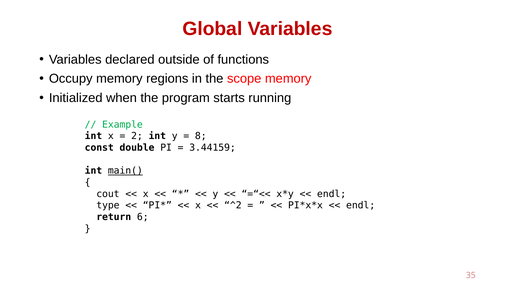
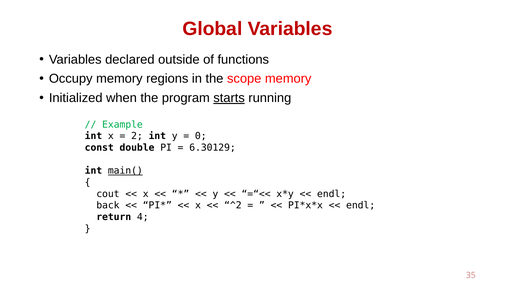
starts underline: none -> present
8: 8 -> 0
3.44159: 3.44159 -> 6.30129
type: type -> back
6: 6 -> 4
